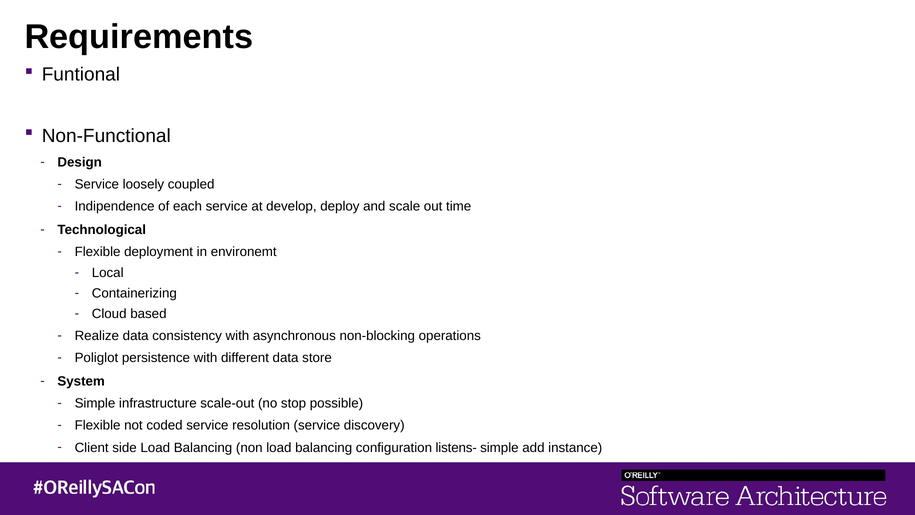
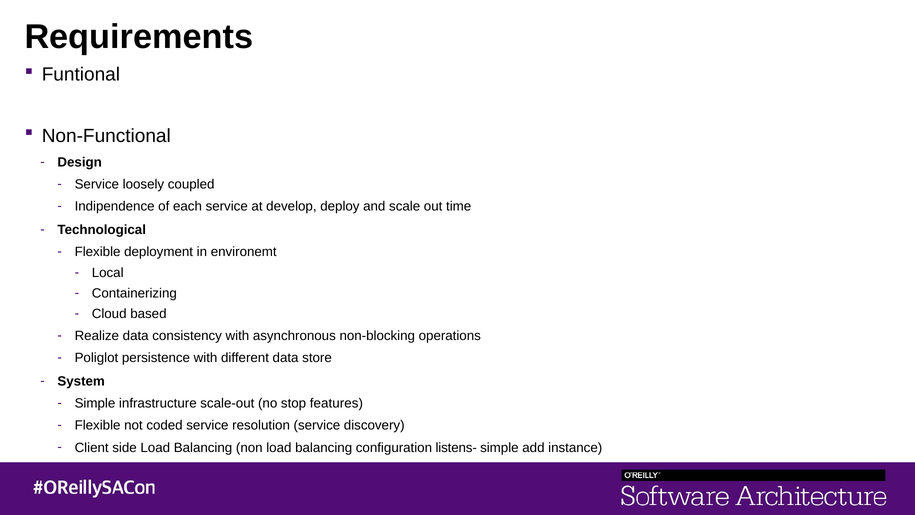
possible: possible -> features
